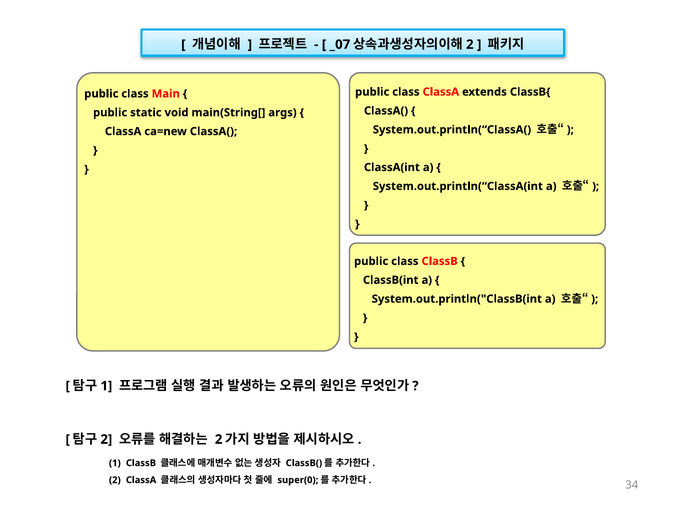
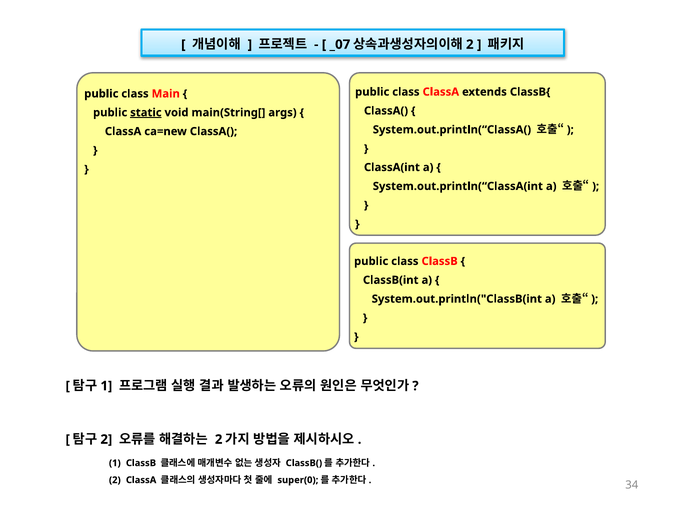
static underline: none -> present
